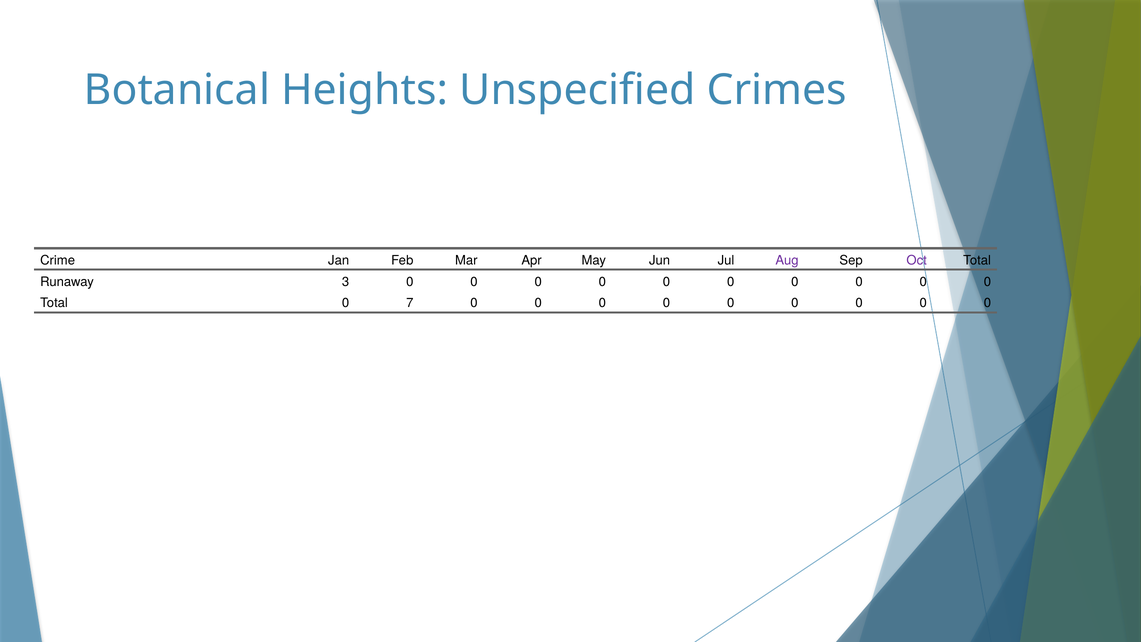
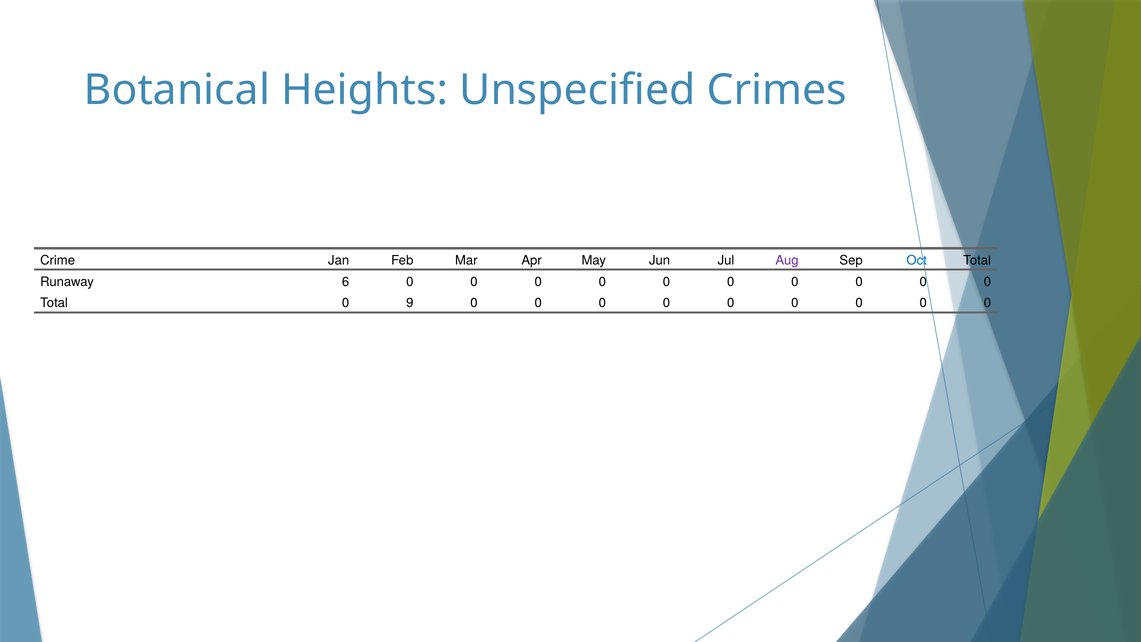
Oct colour: purple -> blue
3: 3 -> 6
7: 7 -> 9
